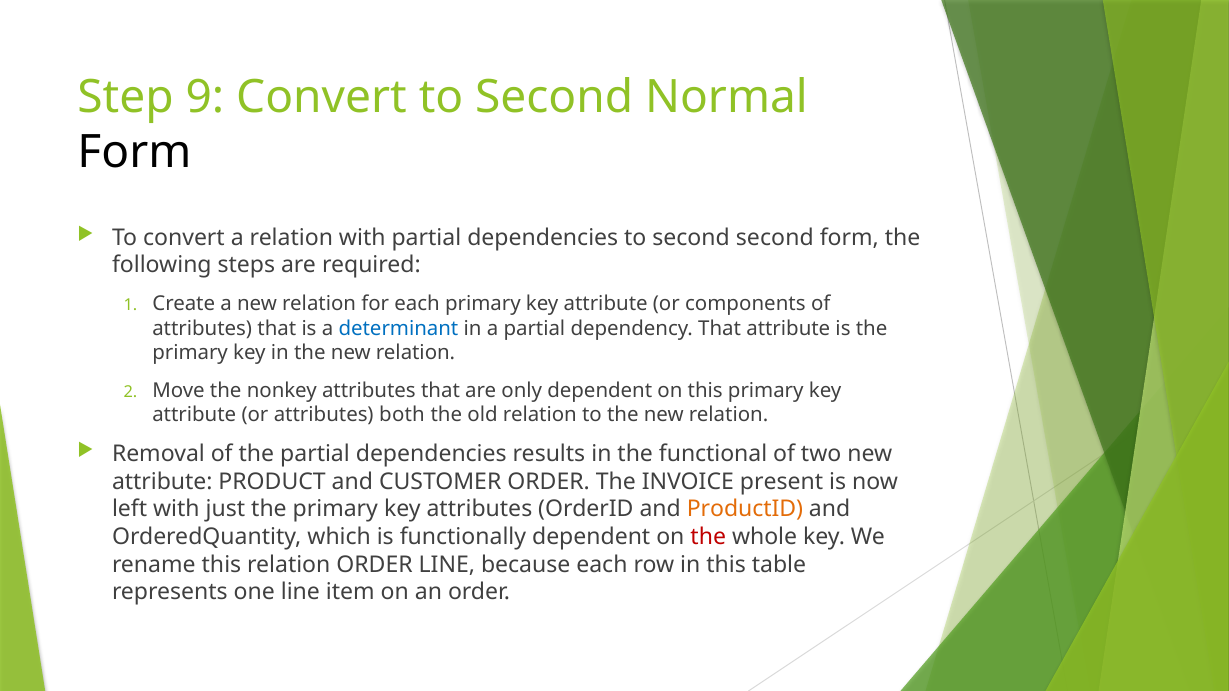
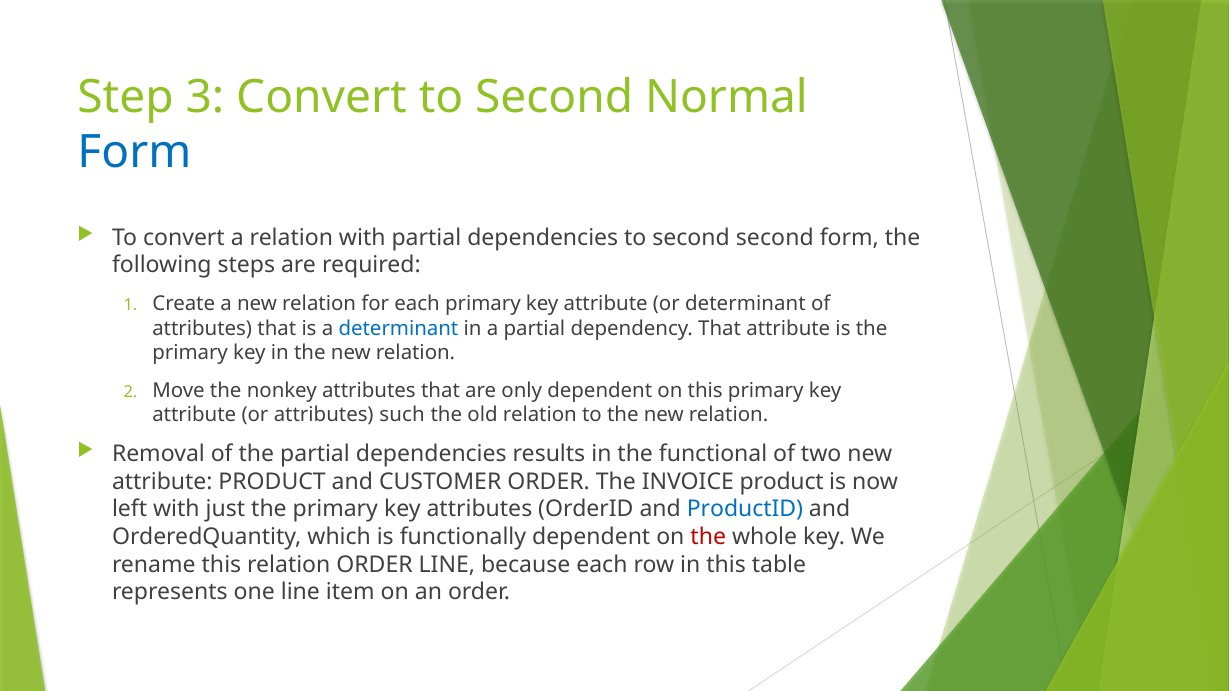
9: 9 -> 3
Form at (134, 152) colour: black -> blue
or components: components -> determinant
both: both -> such
INVOICE present: present -> product
ProductID colour: orange -> blue
